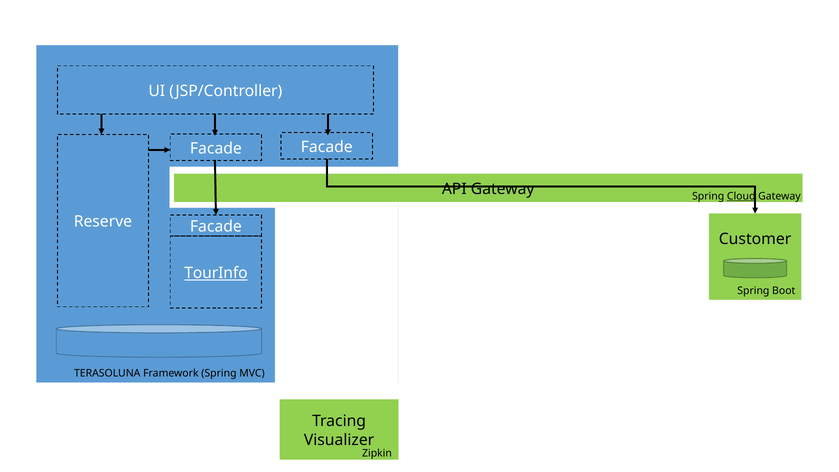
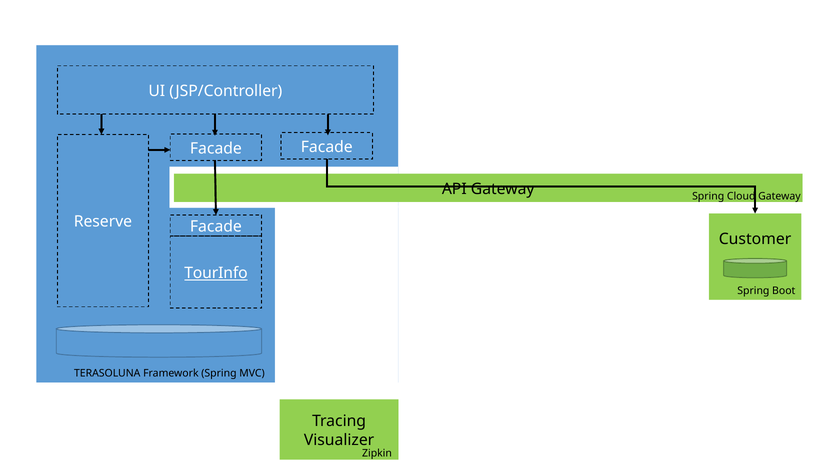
Cloud underline: present -> none
